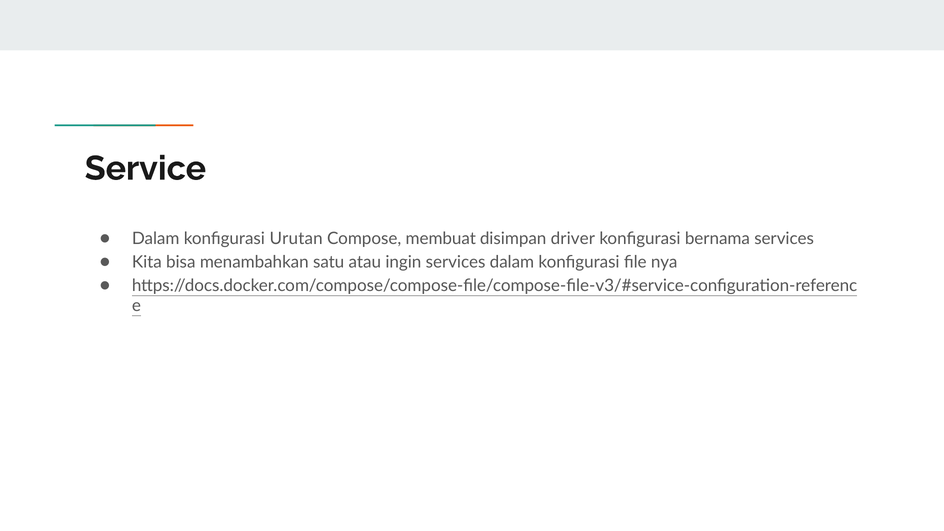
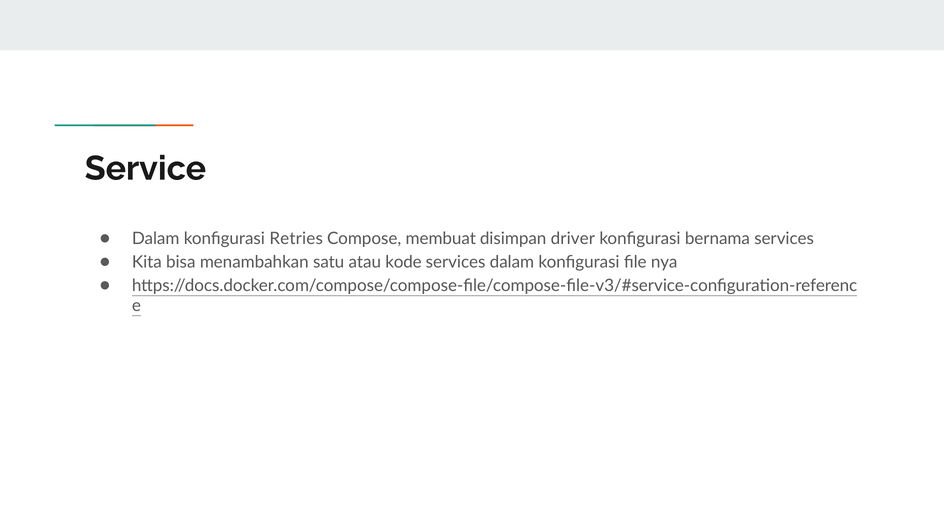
Urutan: Urutan -> Retries
ingin: ingin -> kode
